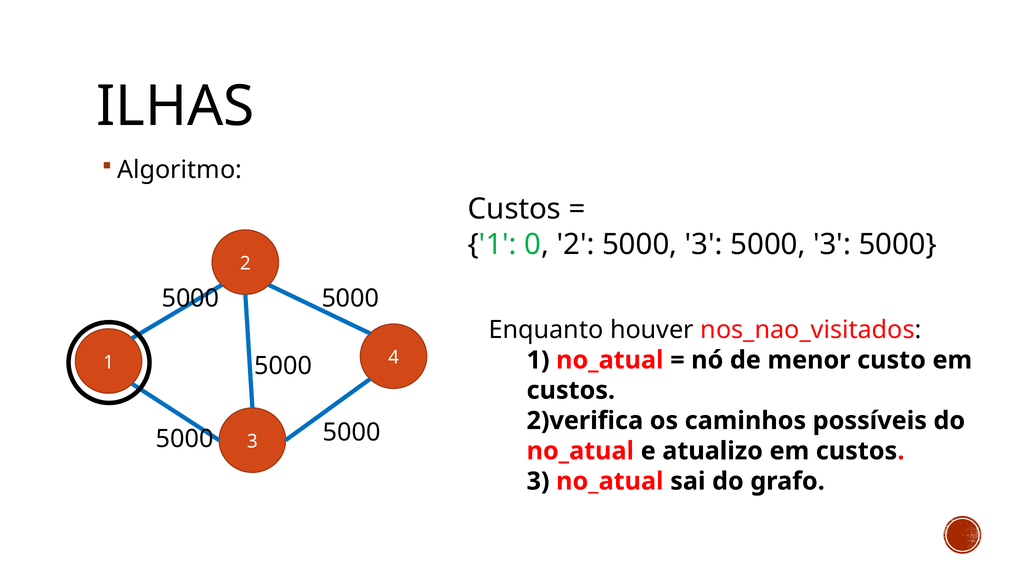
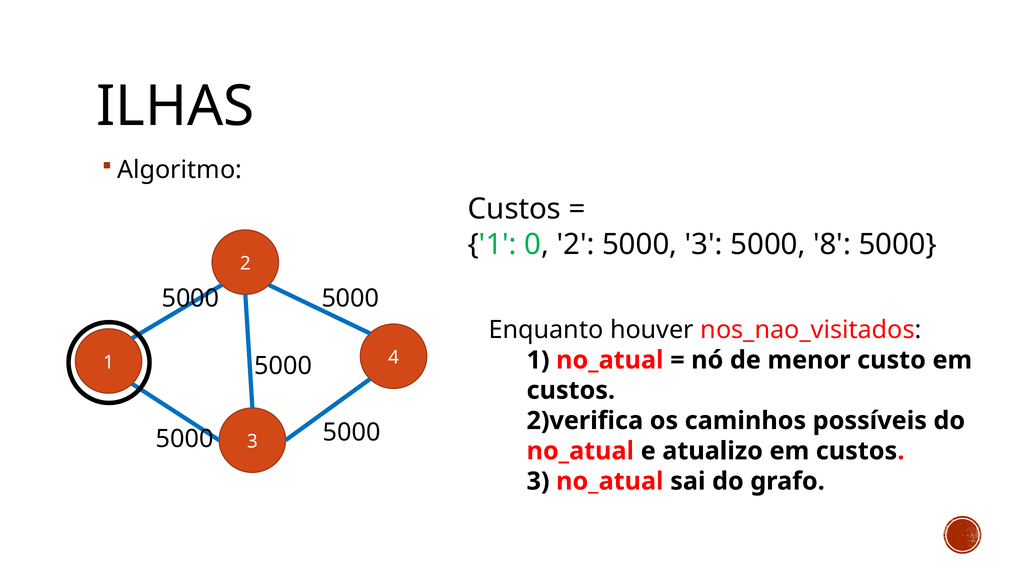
3 5000 3: 3 -> 8
